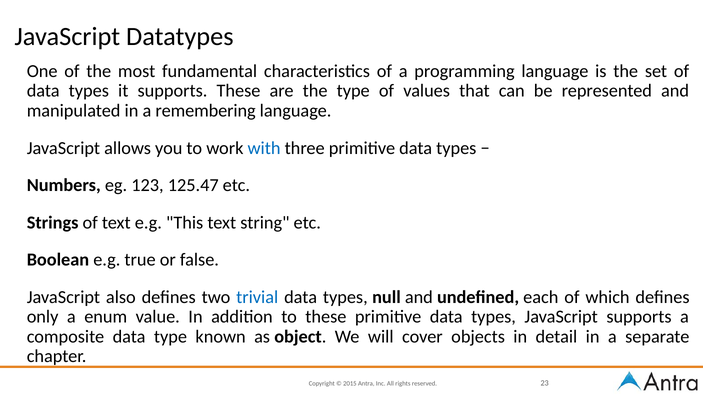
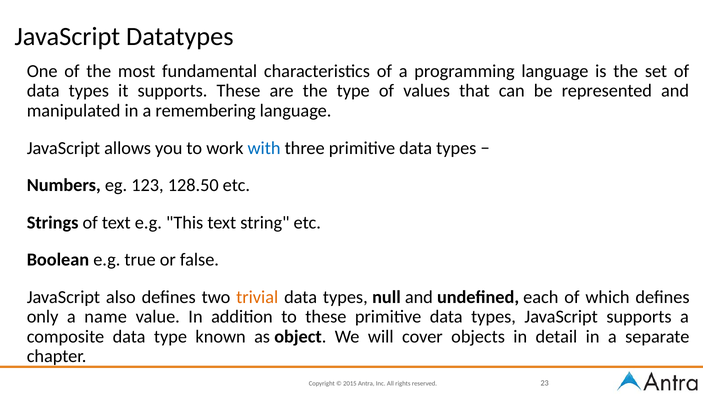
125.47: 125.47 -> 128.50
trivial colour: blue -> orange
enum: enum -> name
